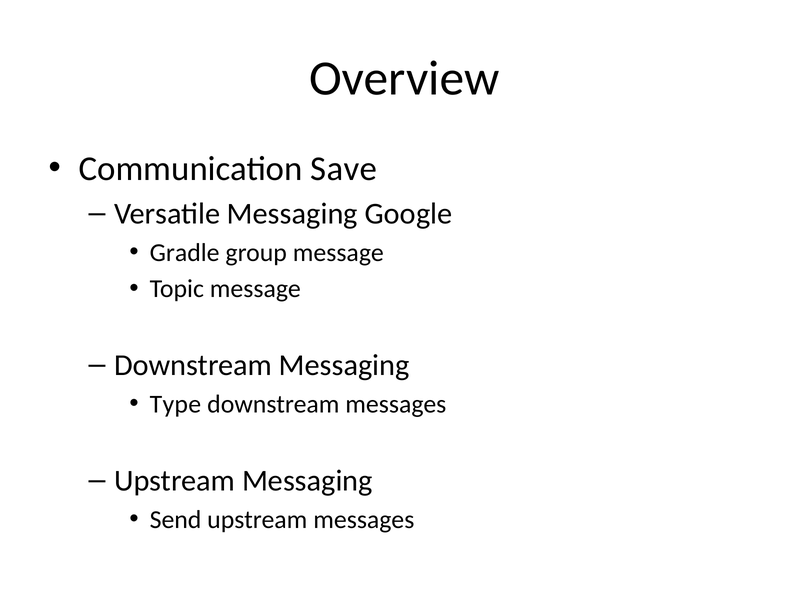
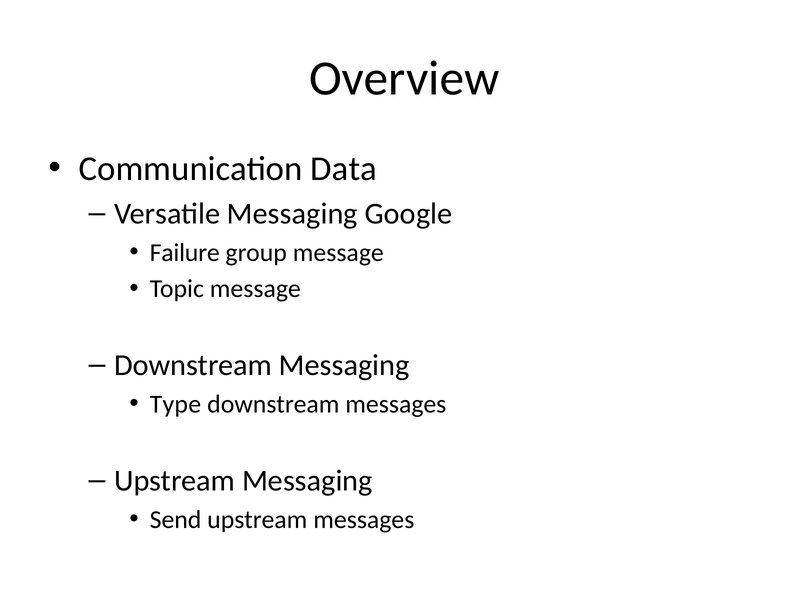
Save: Save -> Data
Gradle: Gradle -> Failure
